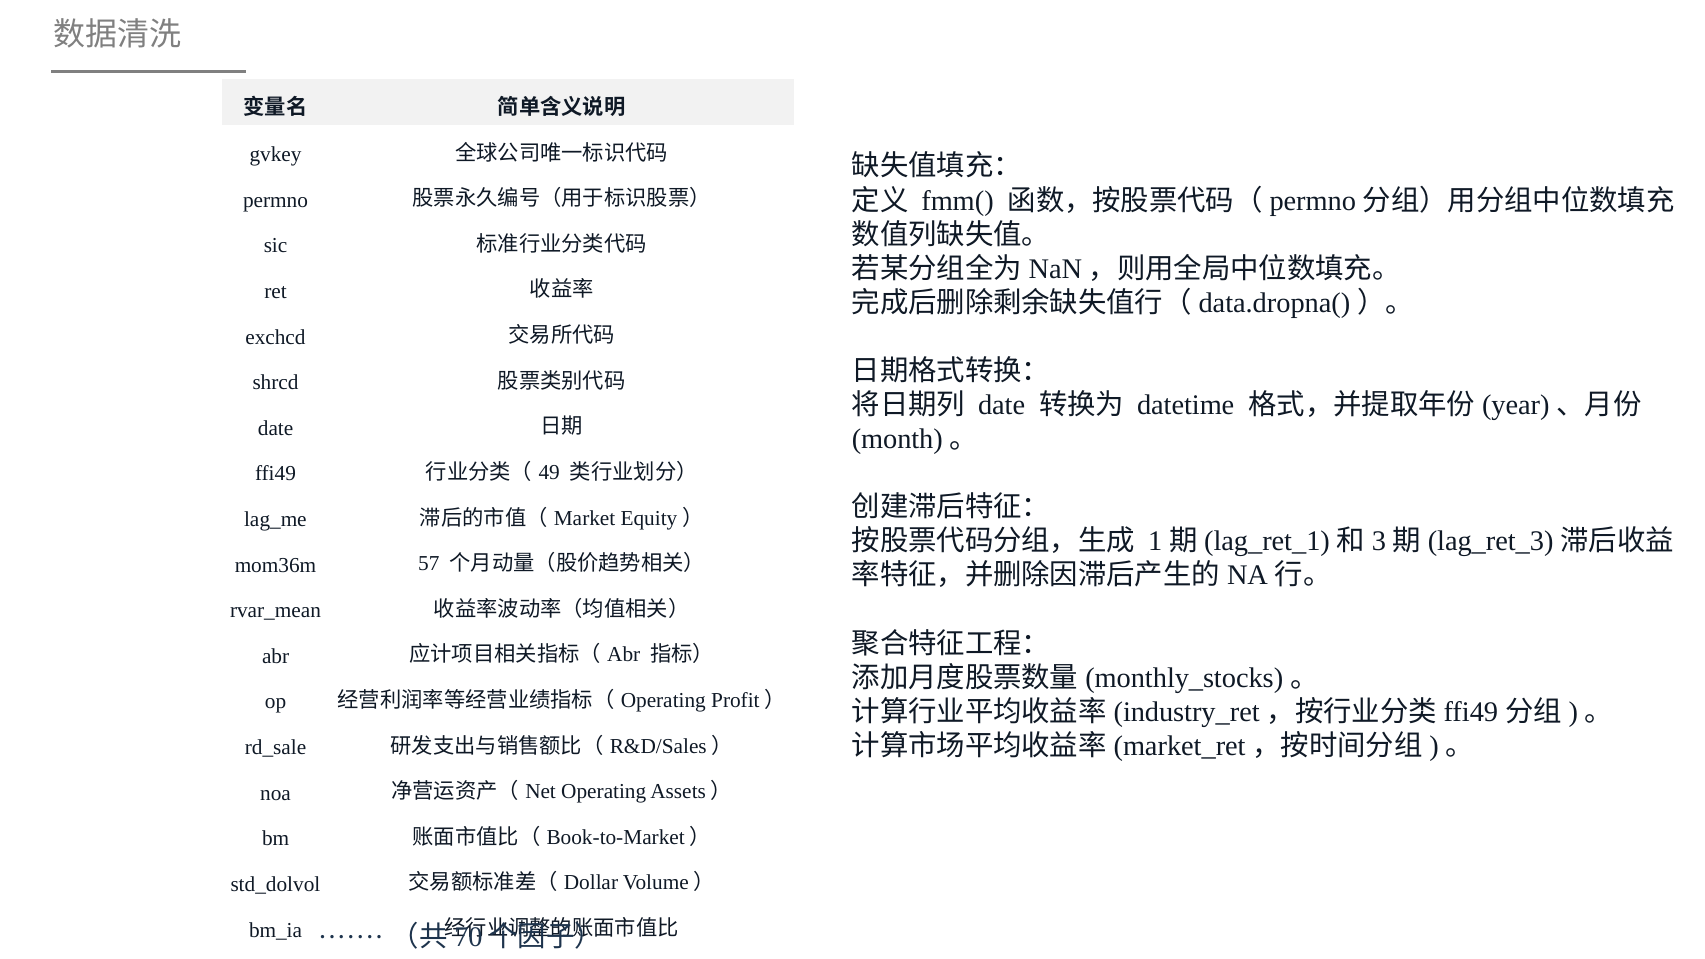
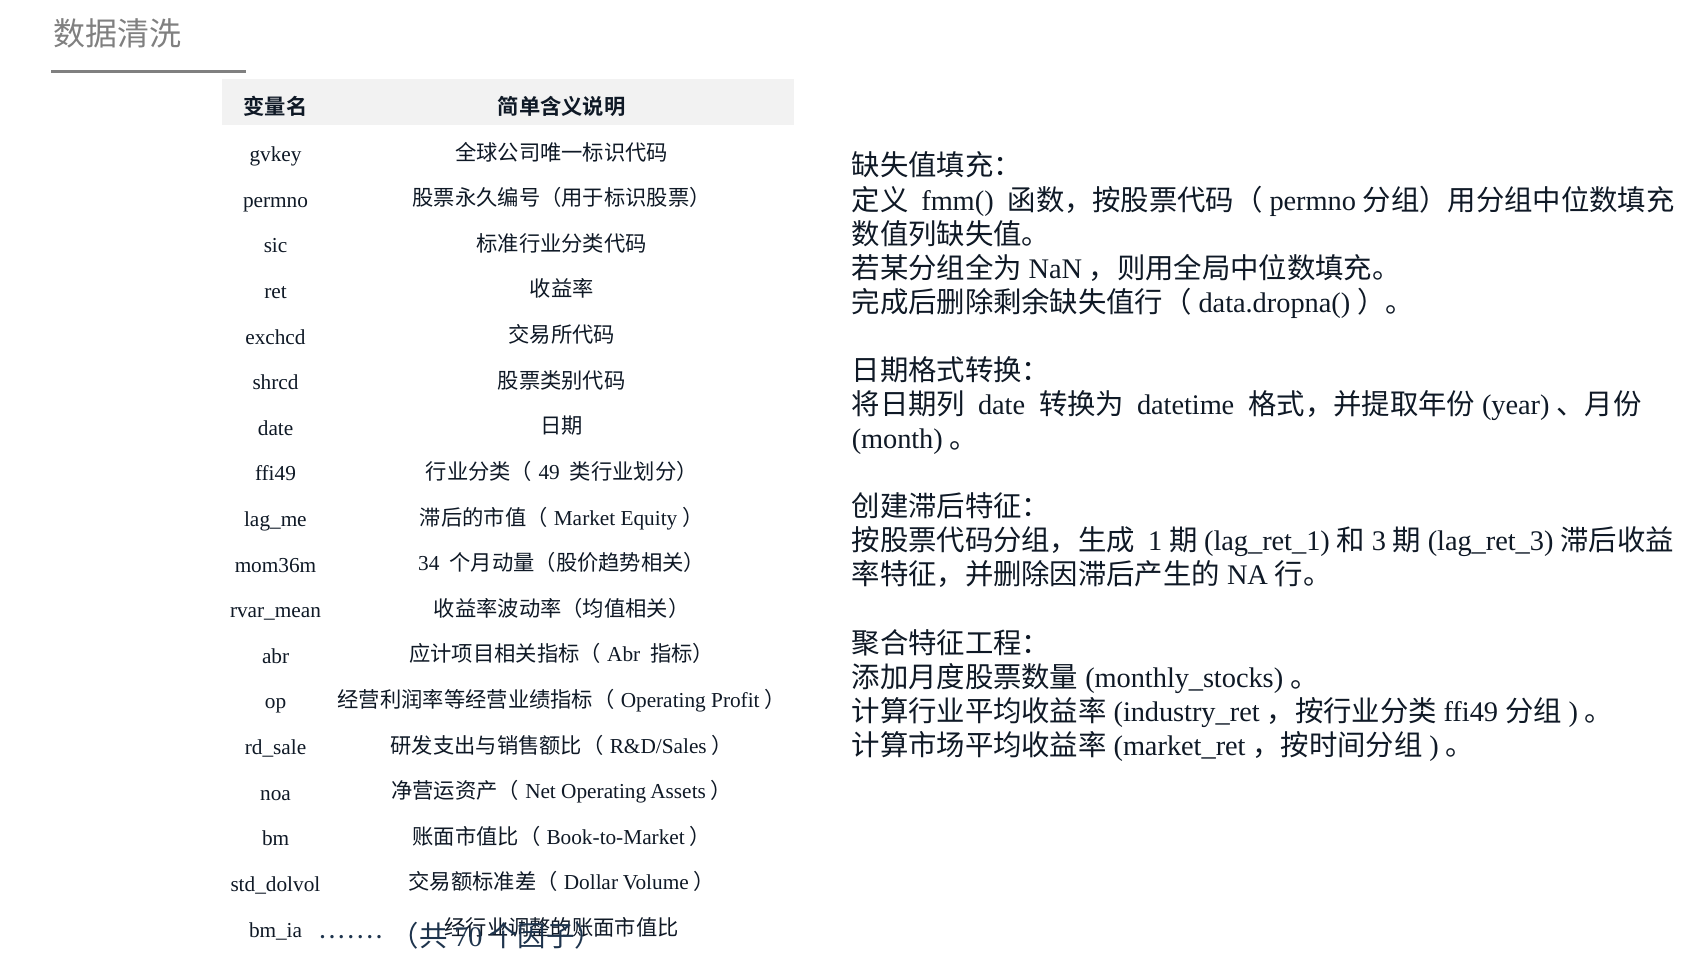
57: 57 -> 34
